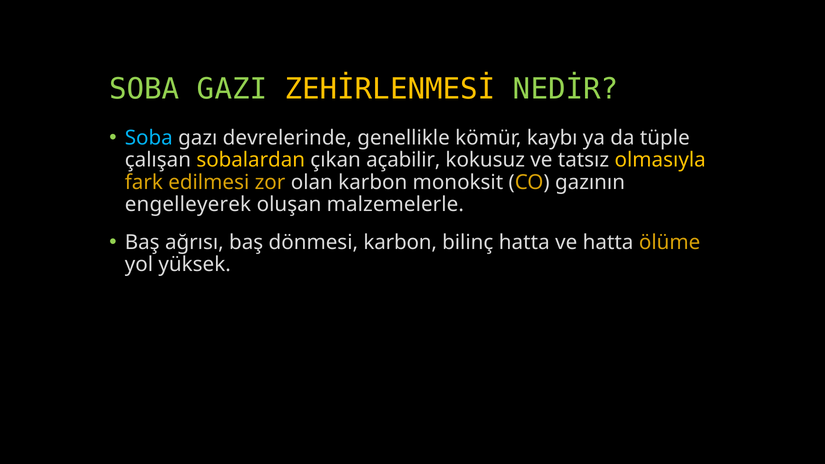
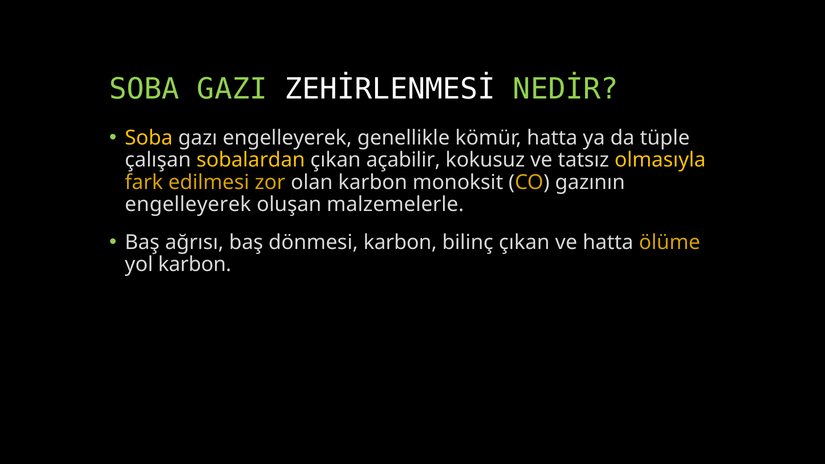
ZEHİRLENMESİ colour: yellow -> white
Soba at (149, 138) colour: light blue -> yellow
gazı devrelerinde: devrelerinde -> engelleyerek
kömür kaybı: kaybı -> hatta
bilinç hatta: hatta -> çıkan
yol yüksek: yüksek -> karbon
